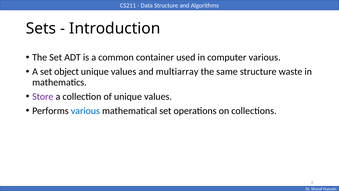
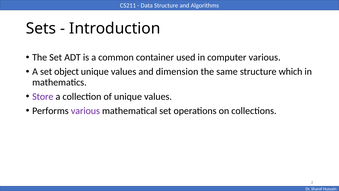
multiarray: multiarray -> dimension
waste: waste -> which
various at (85, 111) colour: blue -> purple
